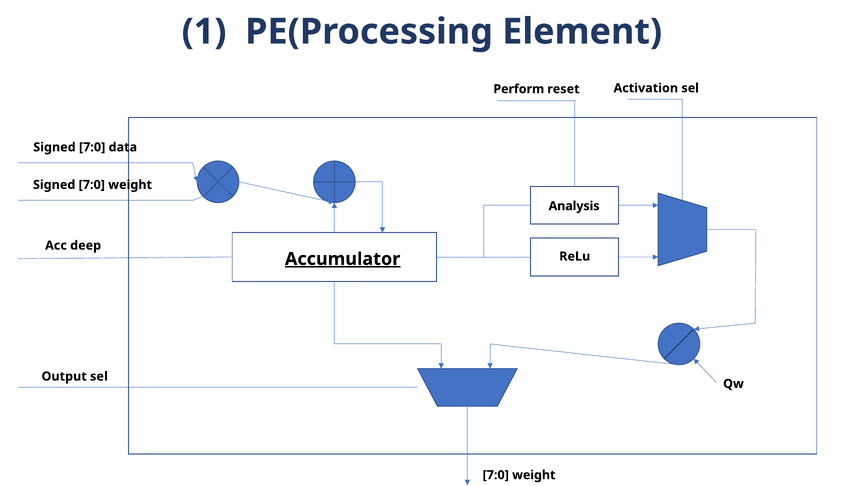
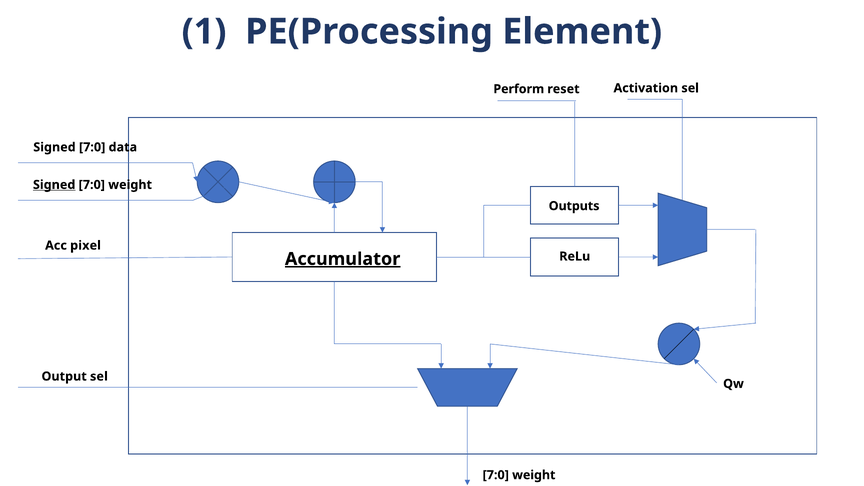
Signed at (54, 185) underline: none -> present
Analysis: Analysis -> Outputs
deep: deep -> pixel
